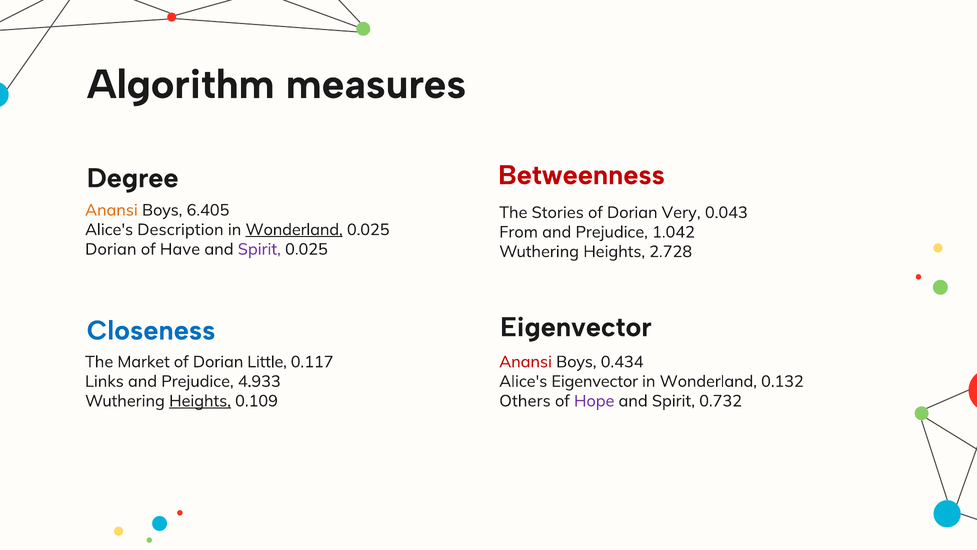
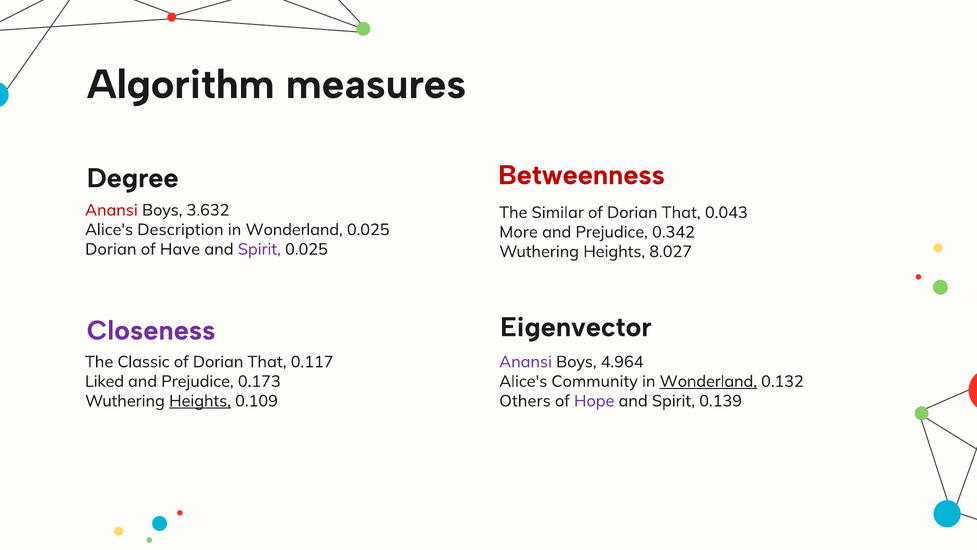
Anansi at (111, 210) colour: orange -> red
6.405: 6.405 -> 3.632
Stories: Stories -> Similar
Very at (681, 212): Very -> That
Wonderland at (294, 230) underline: present -> none
From: From -> More
1.042: 1.042 -> 0.342
2.728: 2.728 -> 8.027
Closeness colour: blue -> purple
Market: Market -> Classic
Little at (267, 362): Little -> That
Anansi at (526, 362) colour: red -> purple
0.434: 0.434 -> 4.964
Links: Links -> Liked
4.933: 4.933 -> 0.173
Alice's Eigenvector: Eigenvector -> Community
Wonderland at (708, 381) underline: none -> present
0.732: 0.732 -> 0.139
